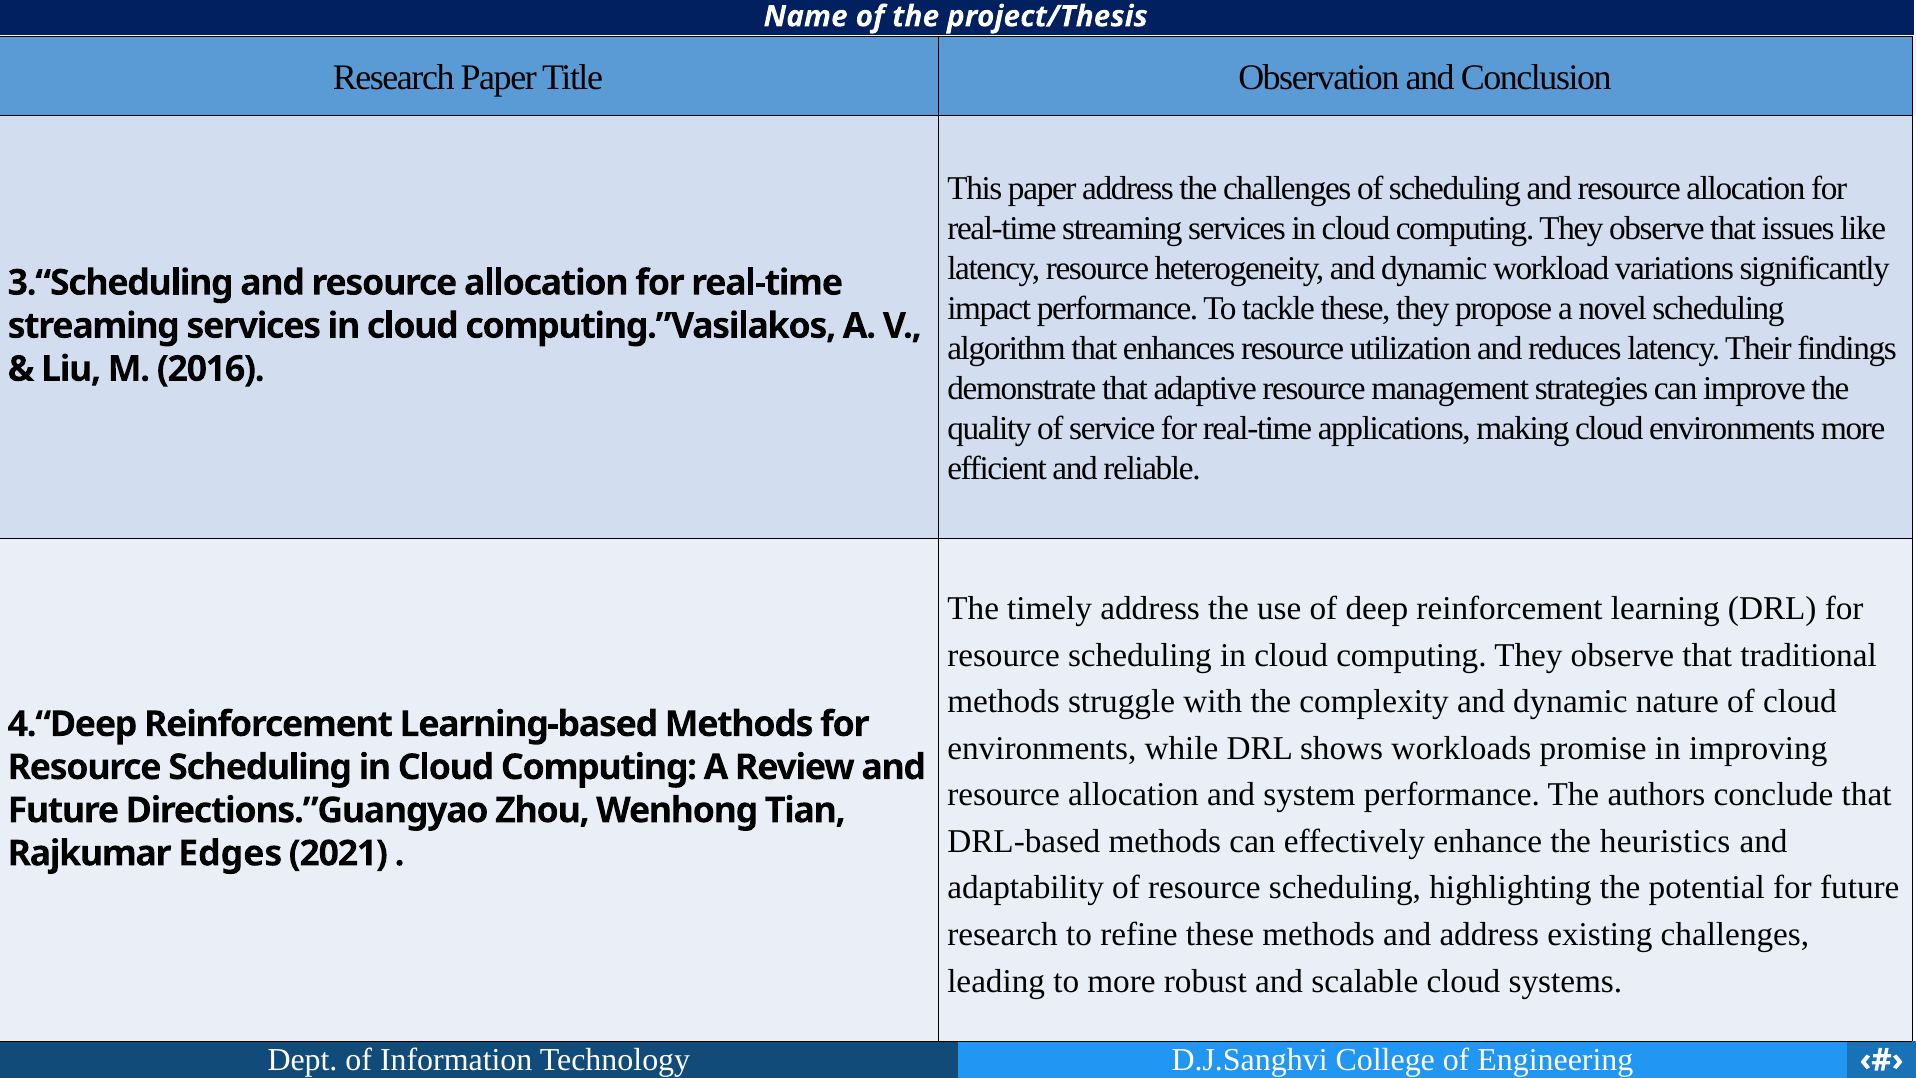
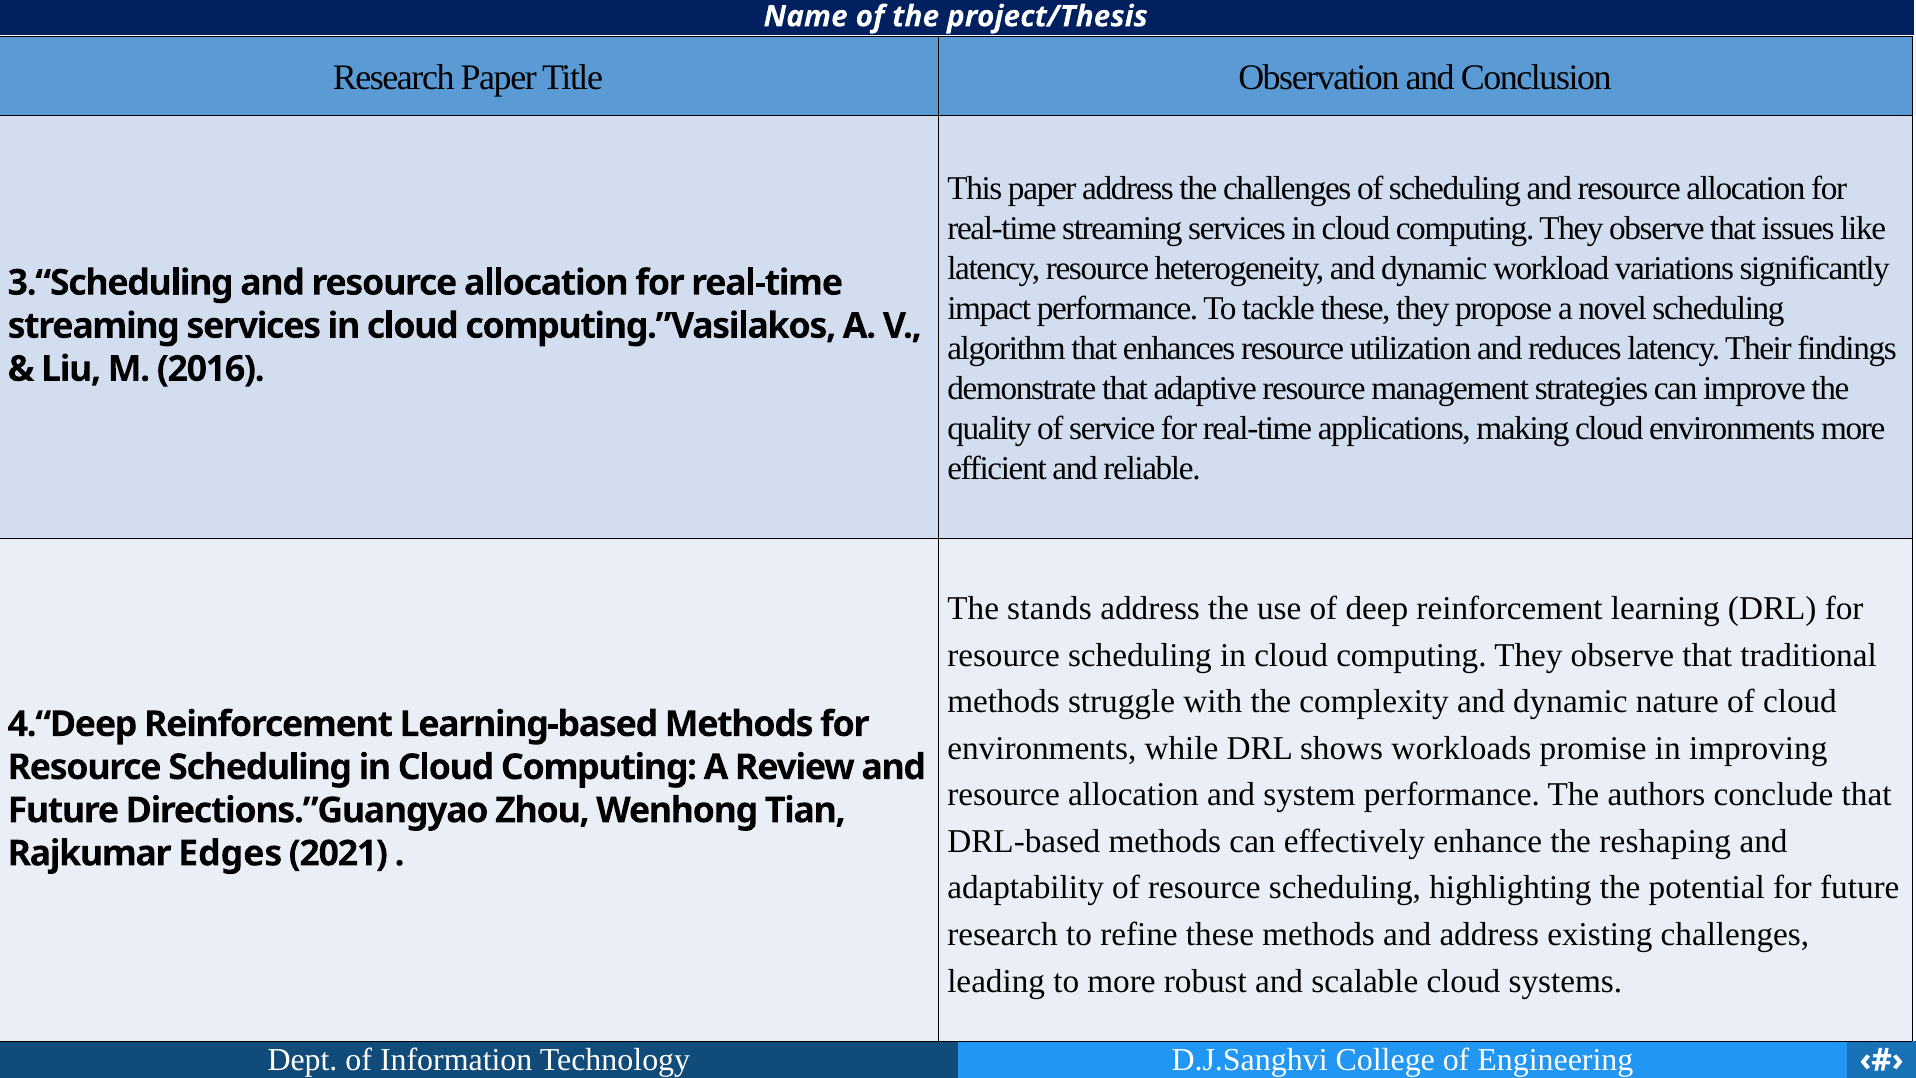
timely: timely -> stands
heuristics: heuristics -> reshaping
